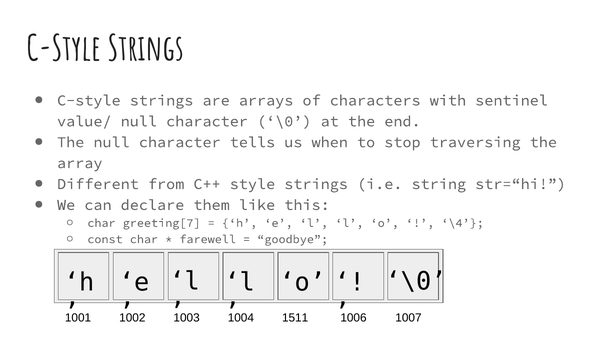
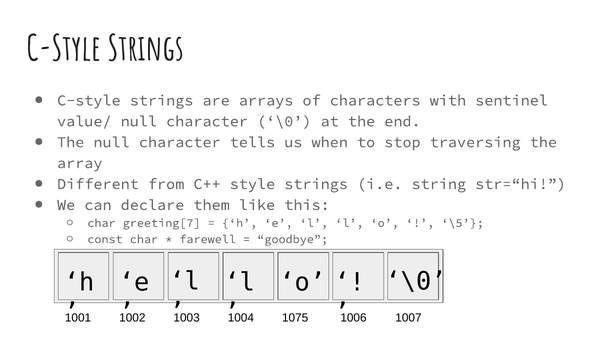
\4: \4 -> \5
1511: 1511 -> 1075
